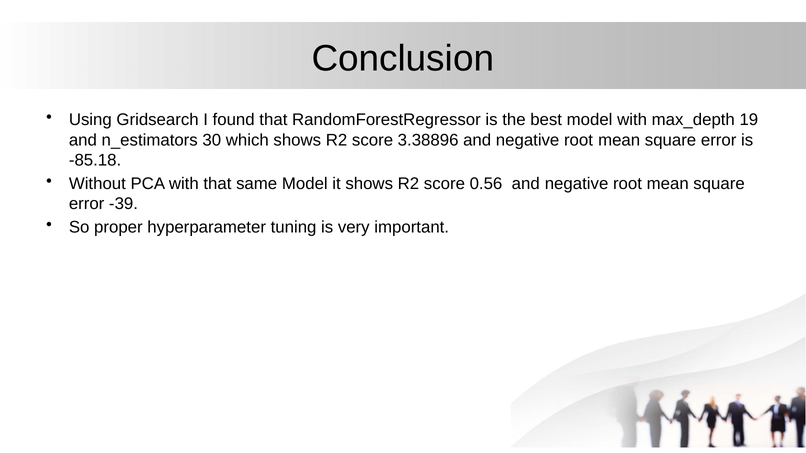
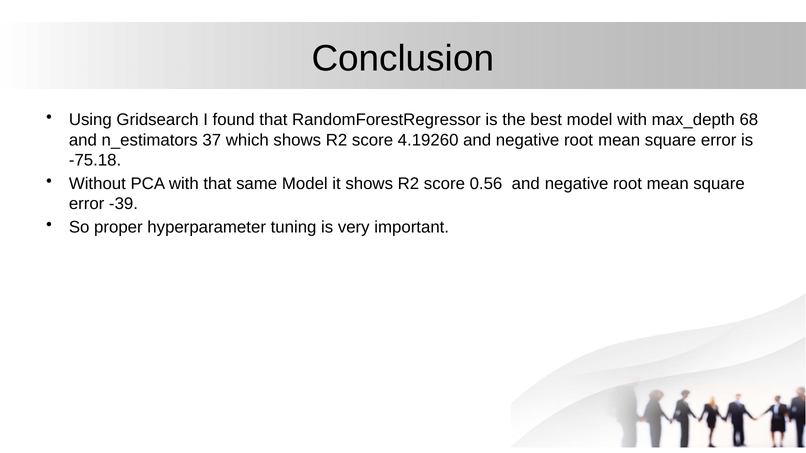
19: 19 -> 68
30: 30 -> 37
3.38896: 3.38896 -> 4.19260
-85.18: -85.18 -> -75.18
